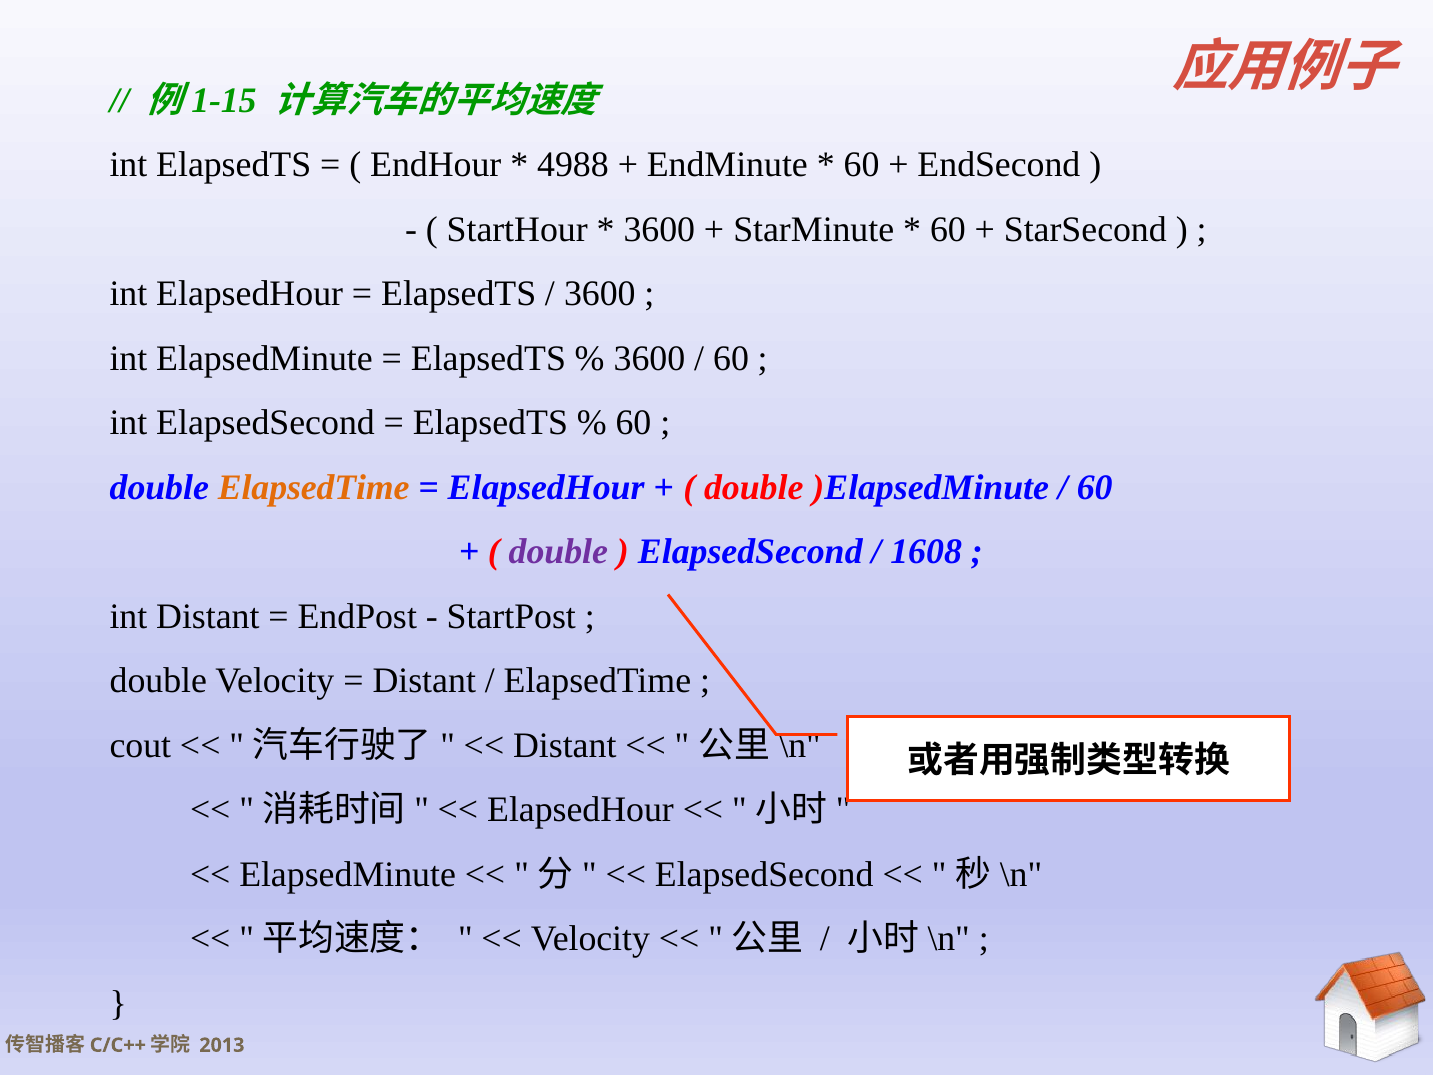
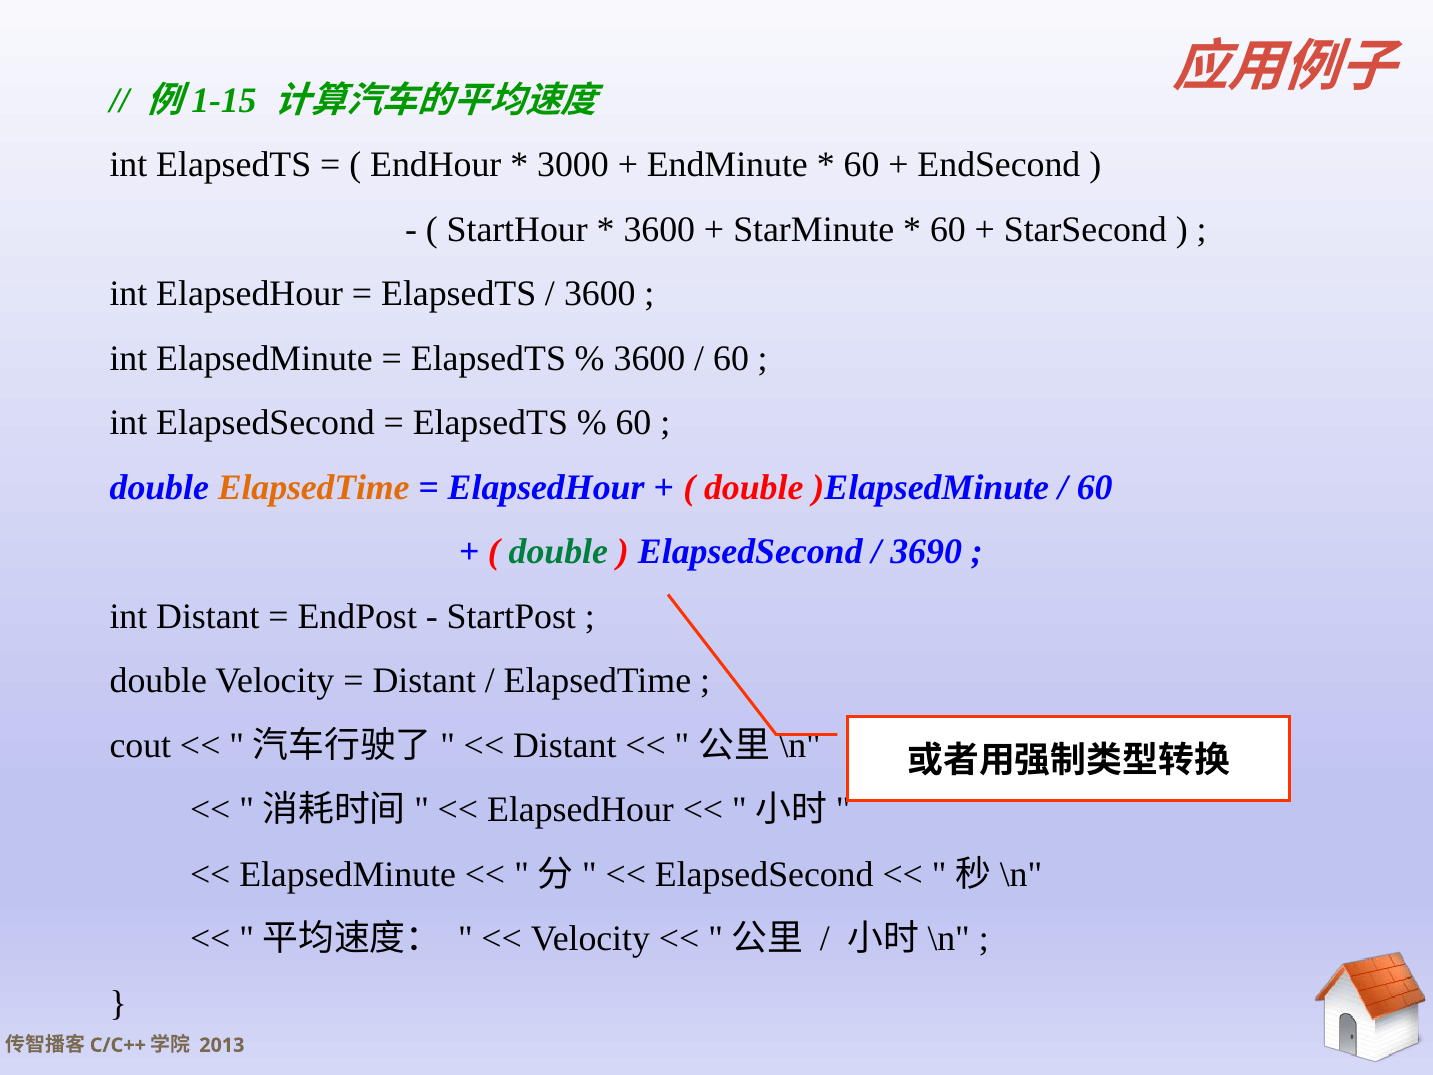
4988: 4988 -> 3000
double at (558, 552) colour: purple -> green
1608: 1608 -> 3690
